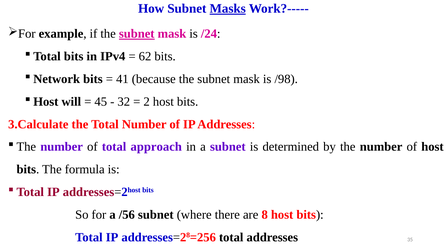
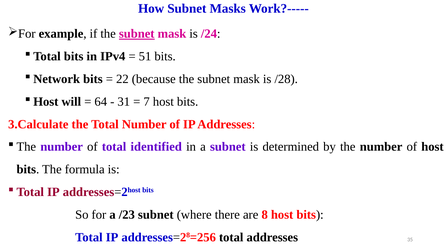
Masks underline: present -> none
62: 62 -> 51
41: 41 -> 22
/98: /98 -> /28
45: 45 -> 64
32: 32 -> 31
2: 2 -> 7
approach: approach -> identified
/56: /56 -> /23
